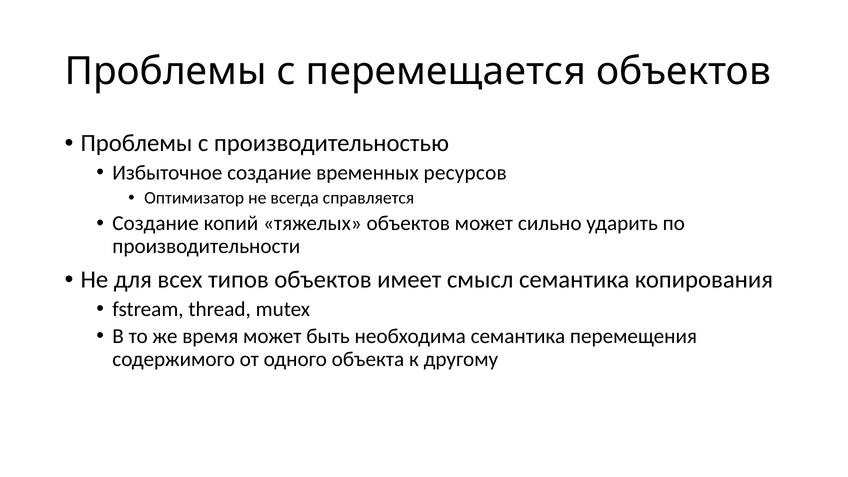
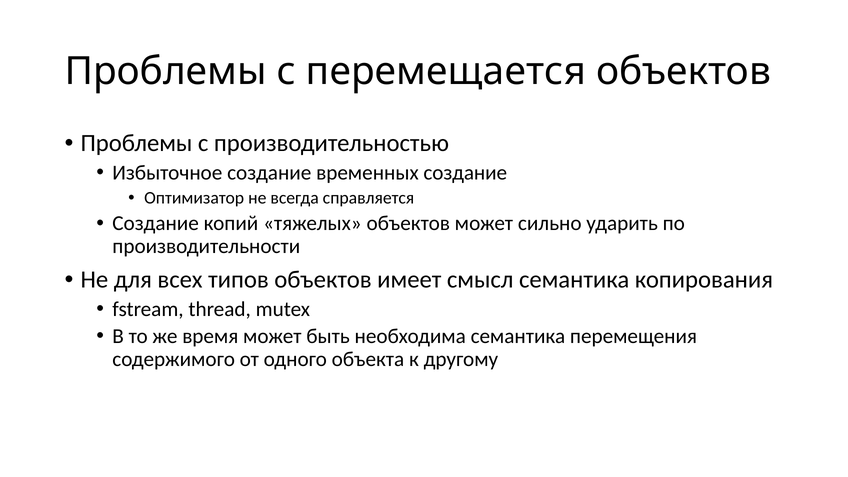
временных ресурсов: ресурсов -> создание
